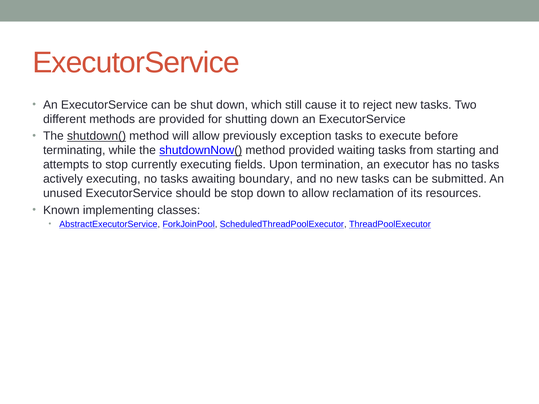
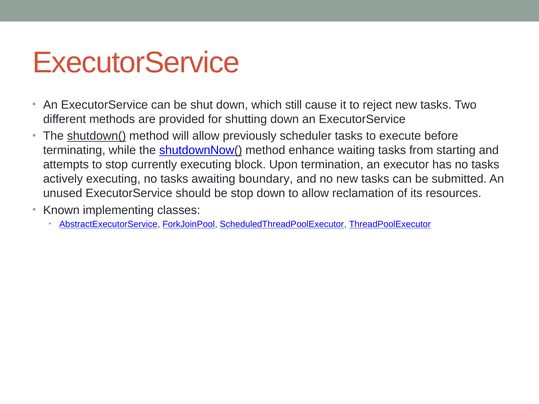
exception: exception -> scheduler
method provided: provided -> enhance
fields: fields -> block
